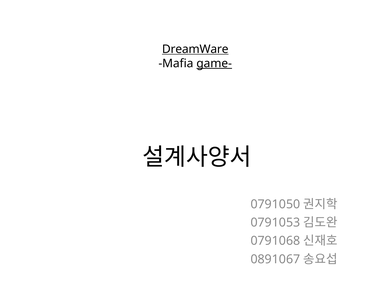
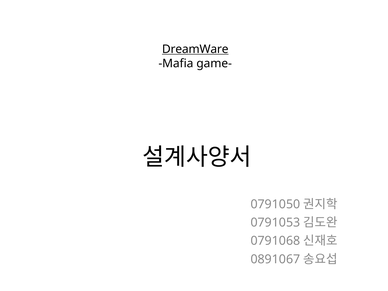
game- underline: present -> none
